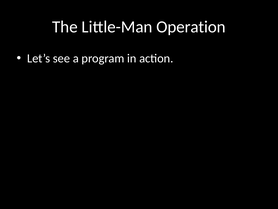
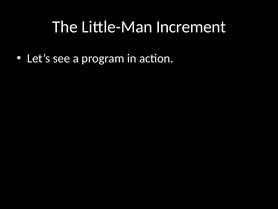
Operation: Operation -> Increment
